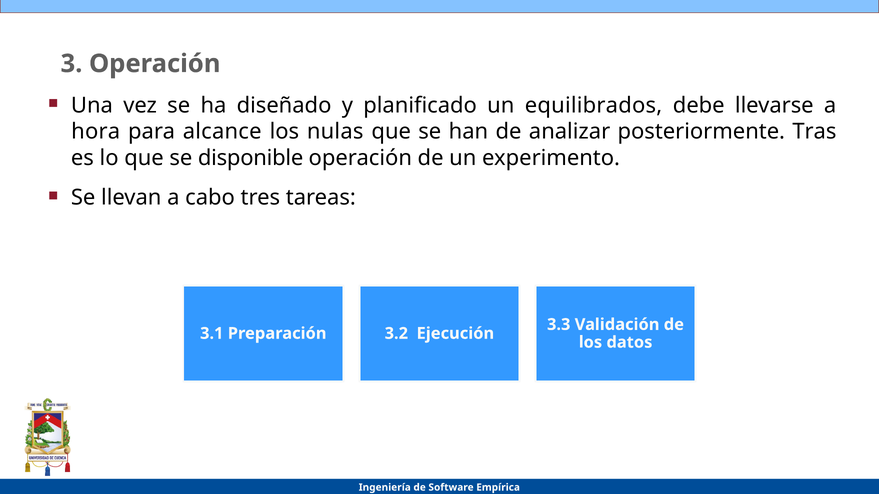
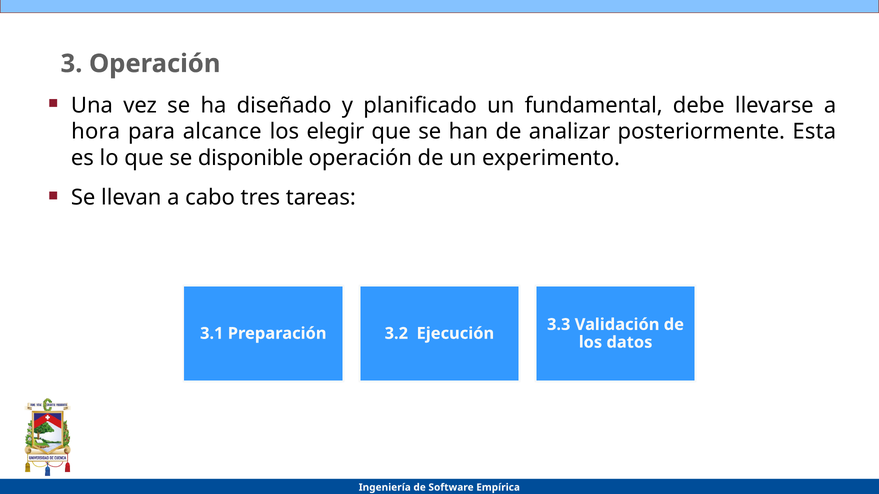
equilibrados: equilibrados -> fundamental
nulas: nulas -> elegir
Tras: Tras -> Esta
